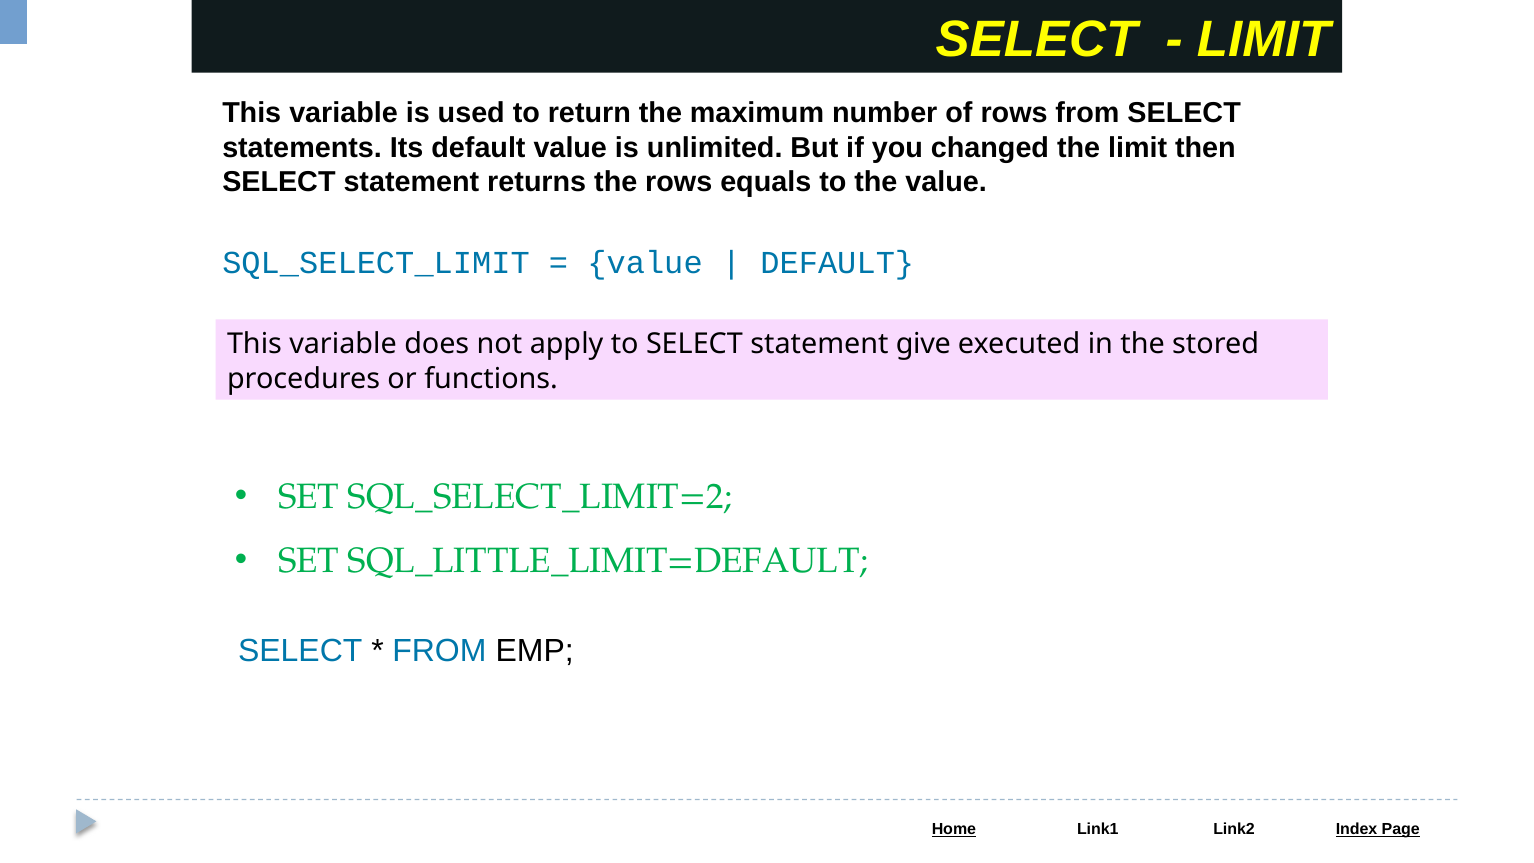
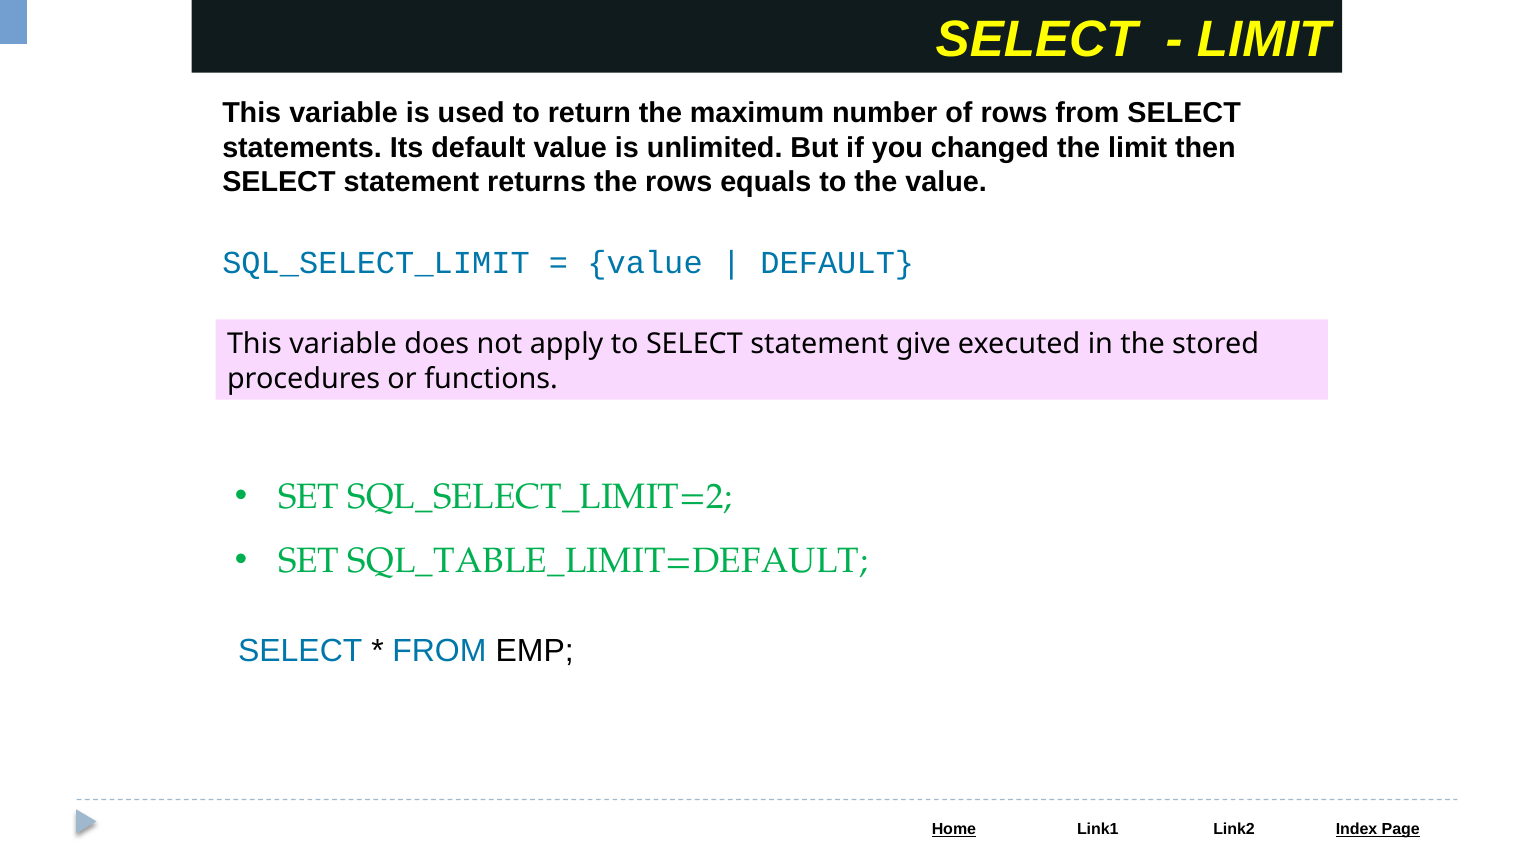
SQL_LITTLE_LIMIT=DEFAULT: SQL_LITTLE_LIMIT=DEFAULT -> SQL_TABLE_LIMIT=DEFAULT
